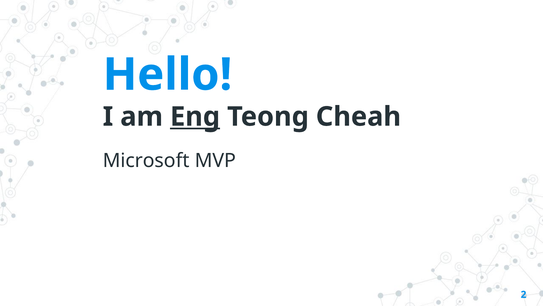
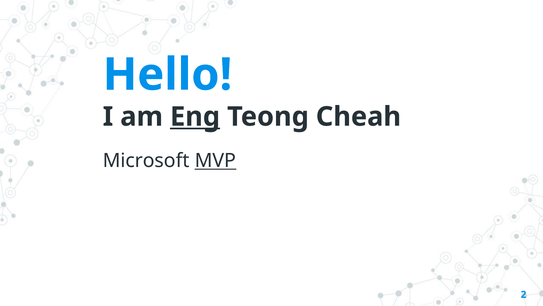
MVP underline: none -> present
